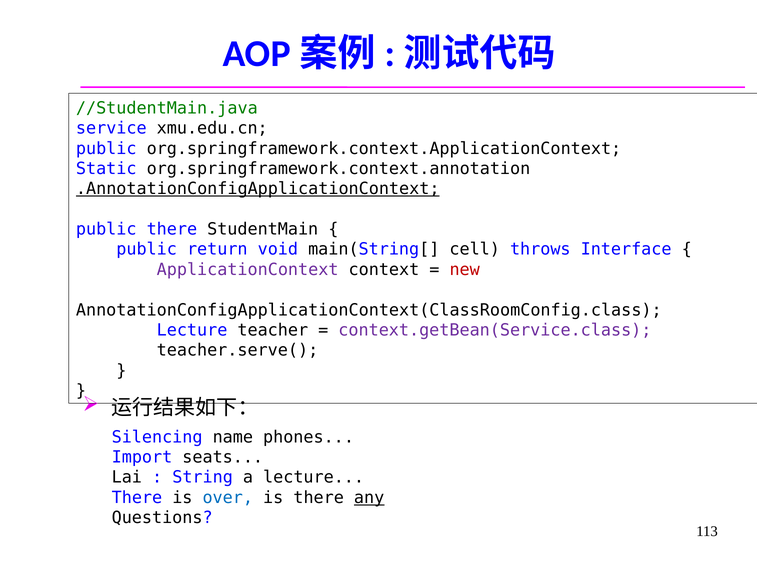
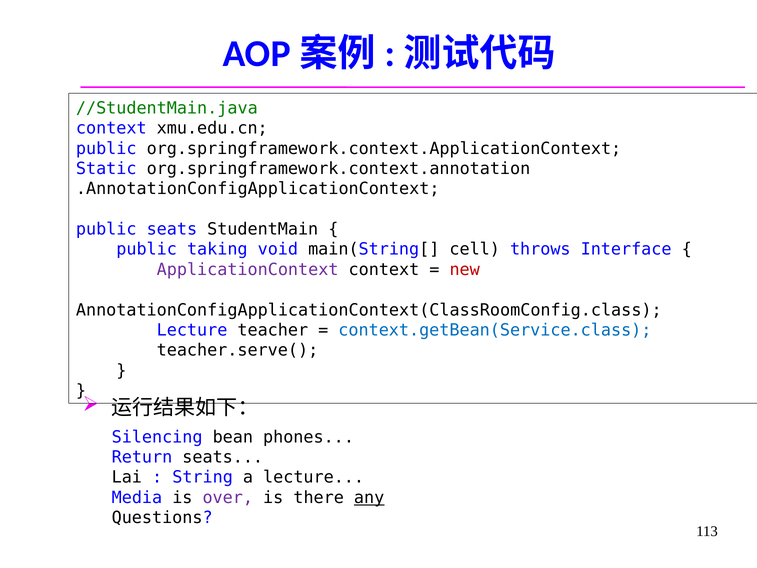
service at (111, 128): service -> context
.AnnotationConfigApplicationContext underline: present -> none
public there: there -> seats
return: return -> taking
context.getBean(Service.class colour: purple -> blue
name: name -> bean
Import: Import -> Return
There at (137, 497): There -> Media
over colour: blue -> purple
